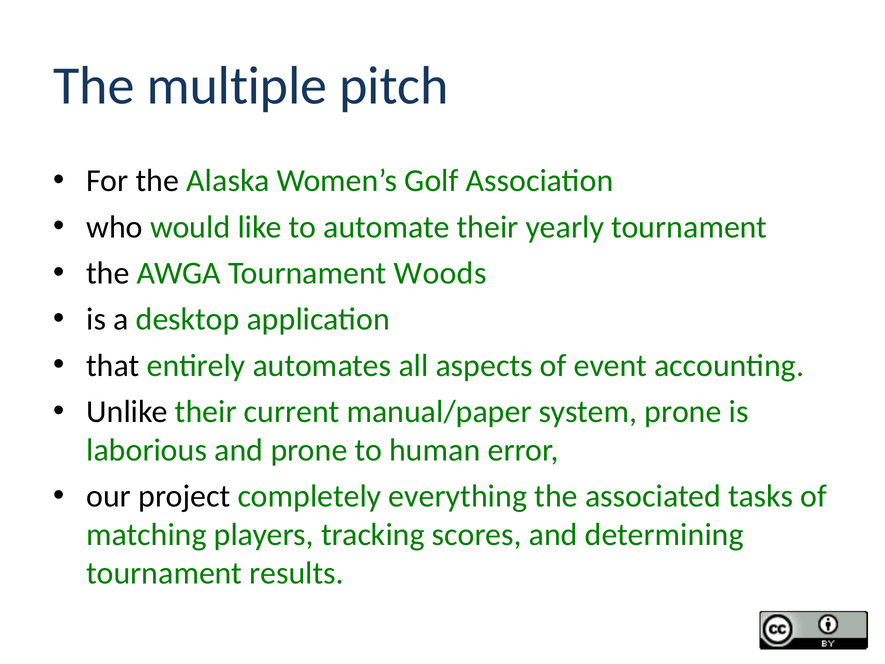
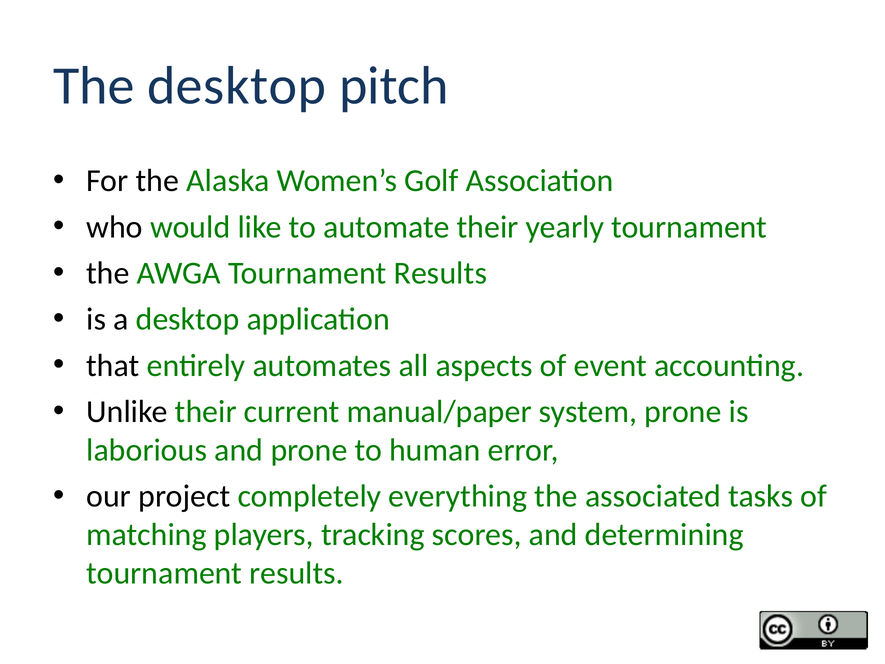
The multiple: multiple -> desktop
AWGA Tournament Woods: Woods -> Results
